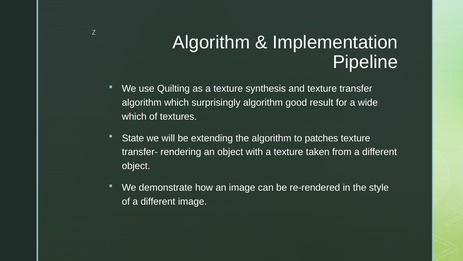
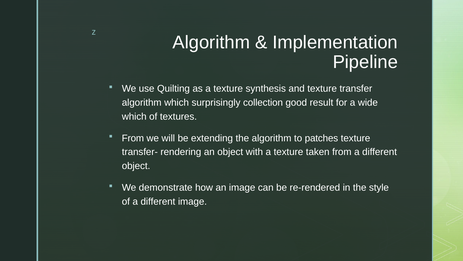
surprisingly algorithm: algorithm -> collection
State at (133, 138): State -> From
